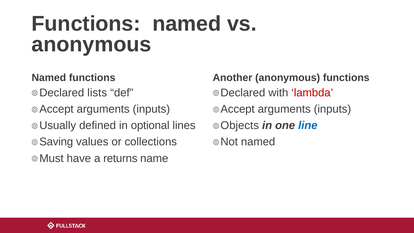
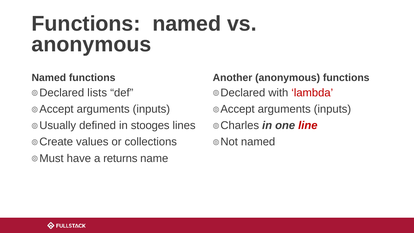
optional: optional -> stooges
Objects: Objects -> Charles
line colour: blue -> red
Saving: Saving -> Create
